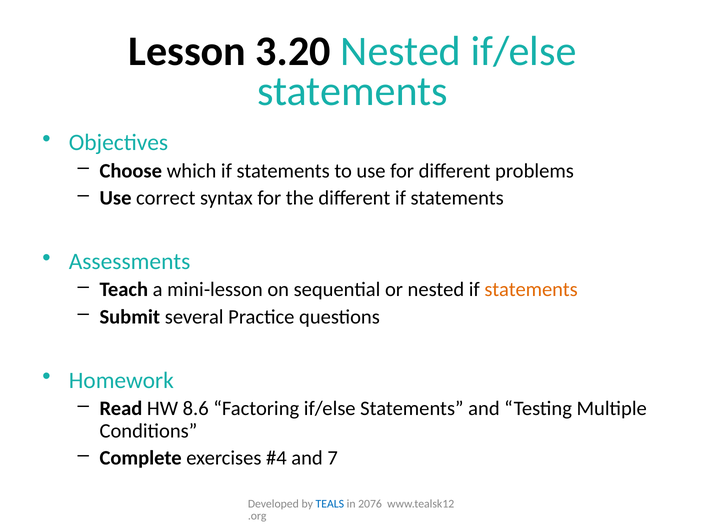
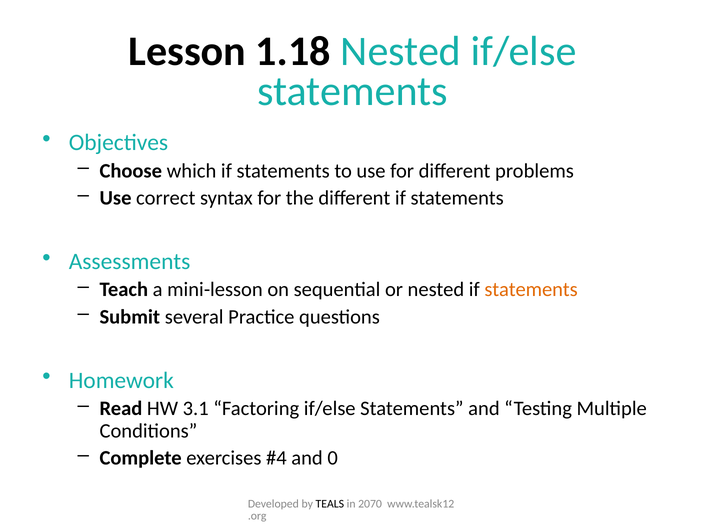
3.20: 3.20 -> 1.18
8.6: 8.6 -> 3.1
7: 7 -> 0
TEALS colour: blue -> black
2076: 2076 -> 2070
